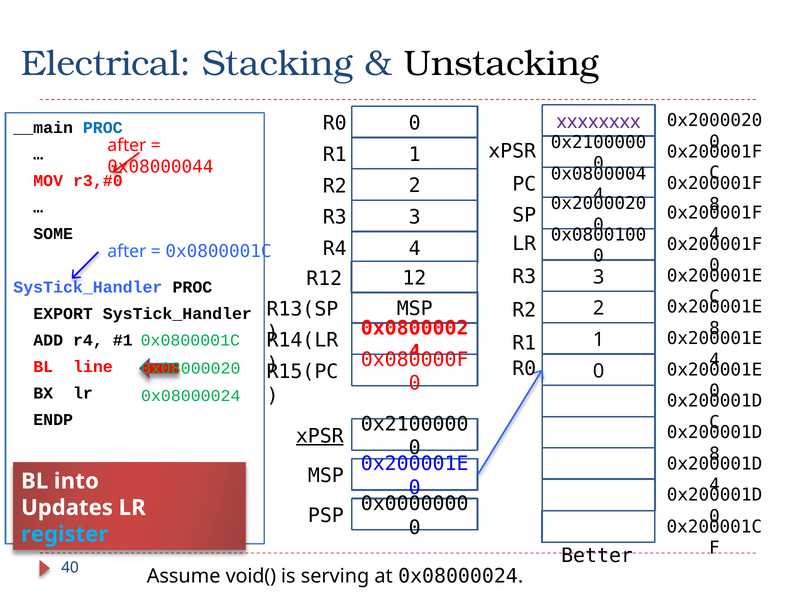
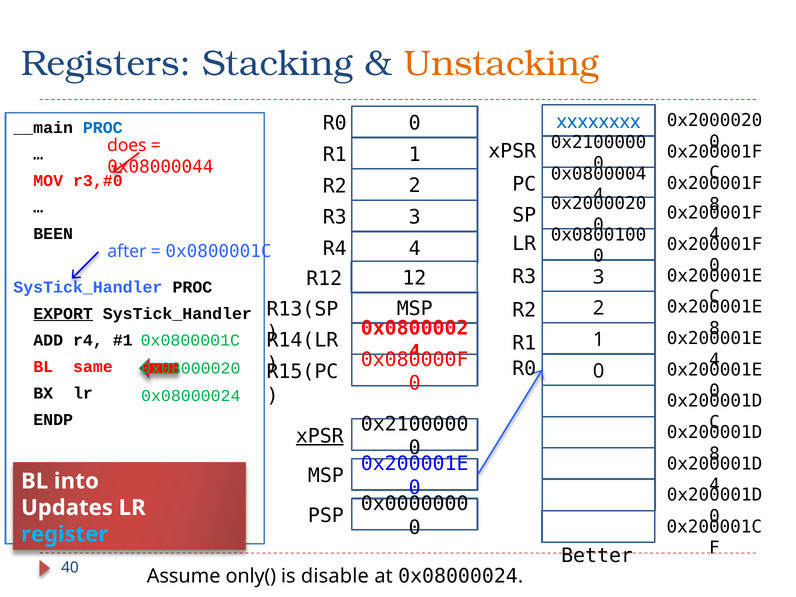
Electrical: Electrical -> Registers
Unstacking colour: black -> orange
xxxxxxxx colour: purple -> blue
after at (127, 145): after -> does
SOME: SOME -> BEEN
EXPORT underline: none -> present
line: line -> same
void(: void( -> only(
serving: serving -> disable
